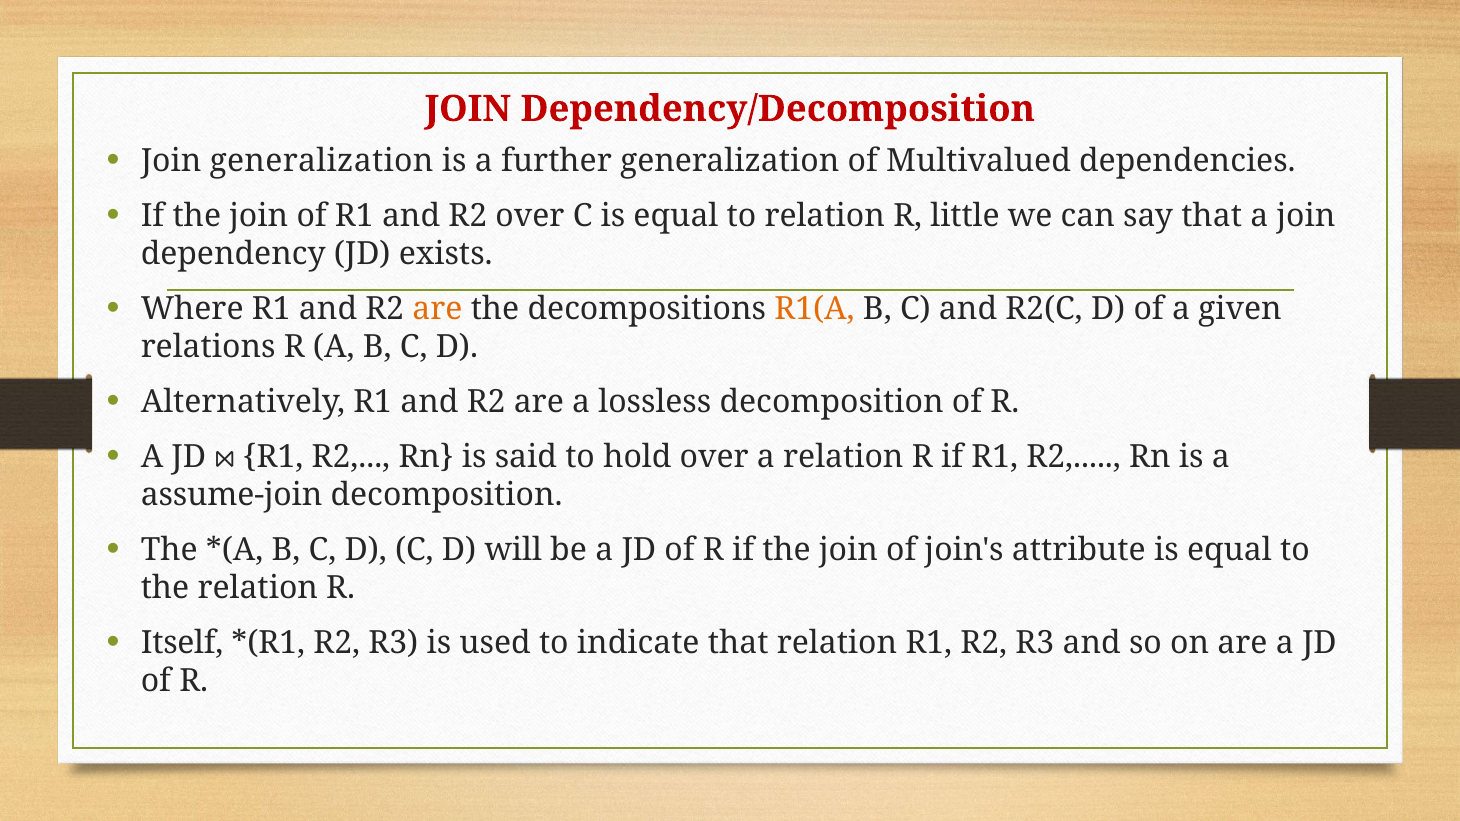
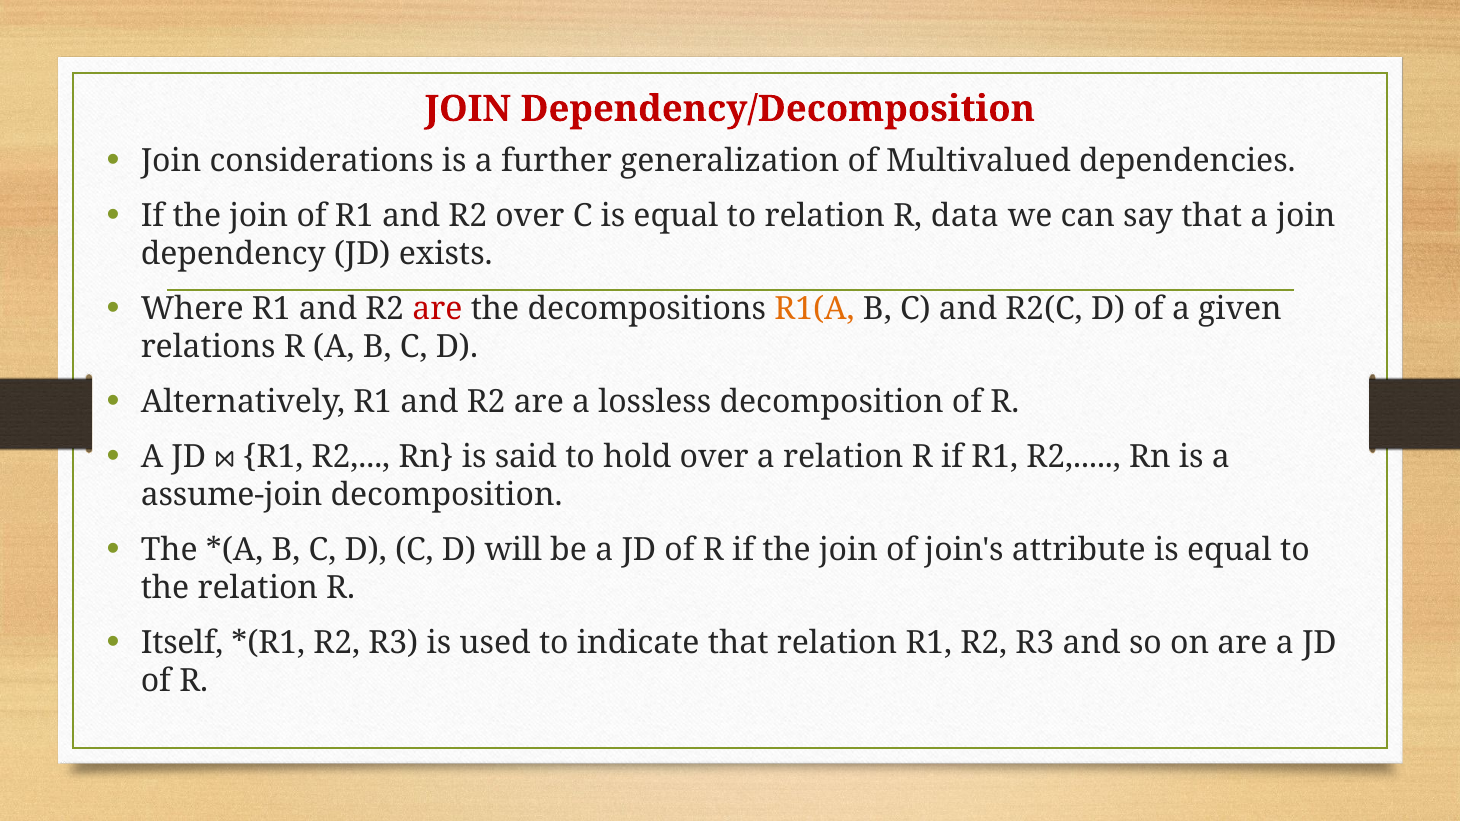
Join generalization: generalization -> considerations
little: little -> data
are at (437, 309) colour: orange -> red
